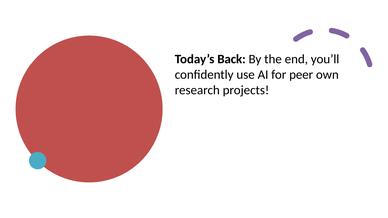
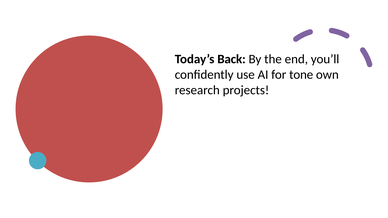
peer: peer -> tone
